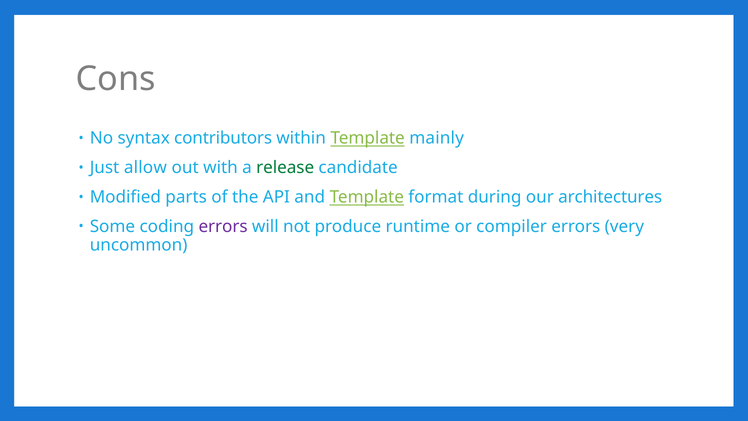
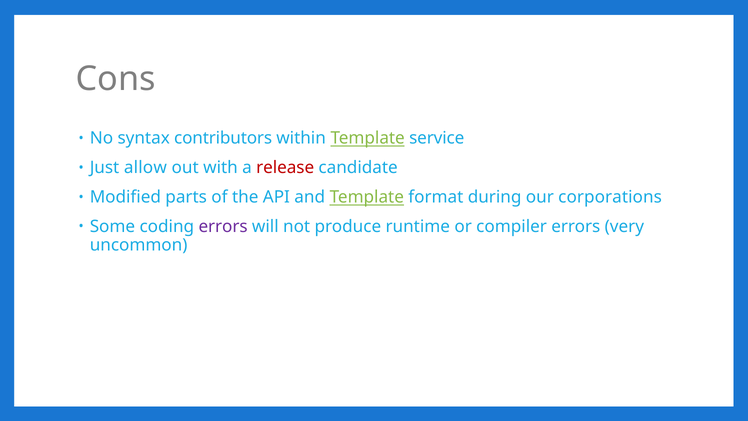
mainly: mainly -> service
release colour: green -> red
architectures: architectures -> corporations
